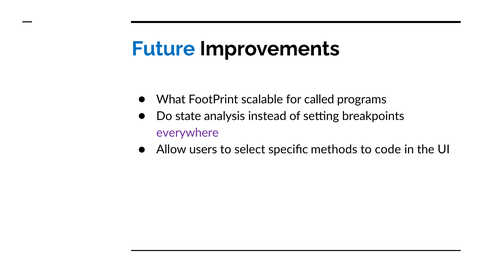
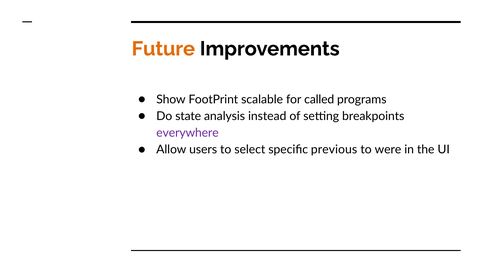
Future colour: blue -> orange
What: What -> Show
methods: methods -> previous
code: code -> were
